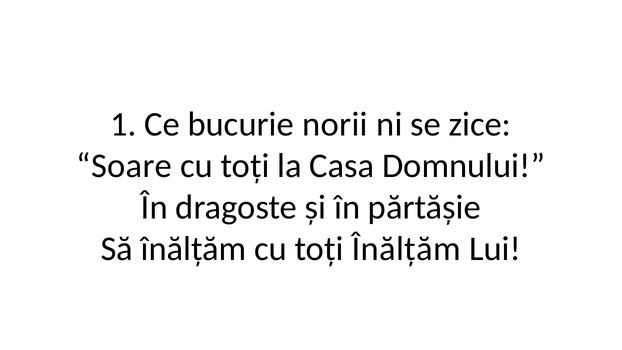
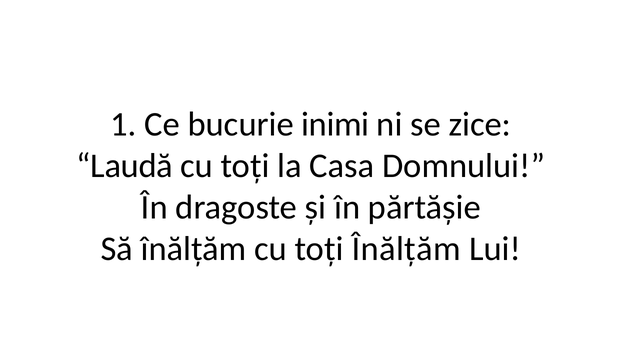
norii: norii -> inimi
Soare: Soare -> Laudă
